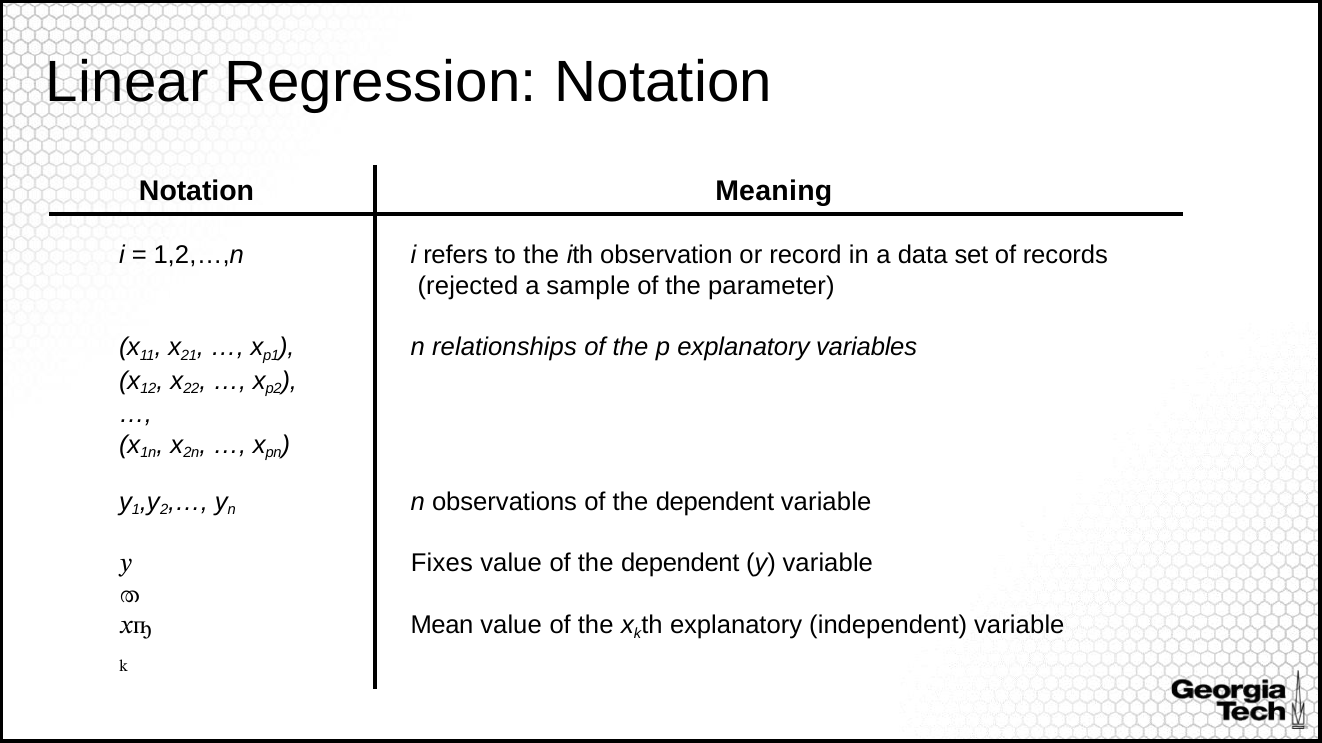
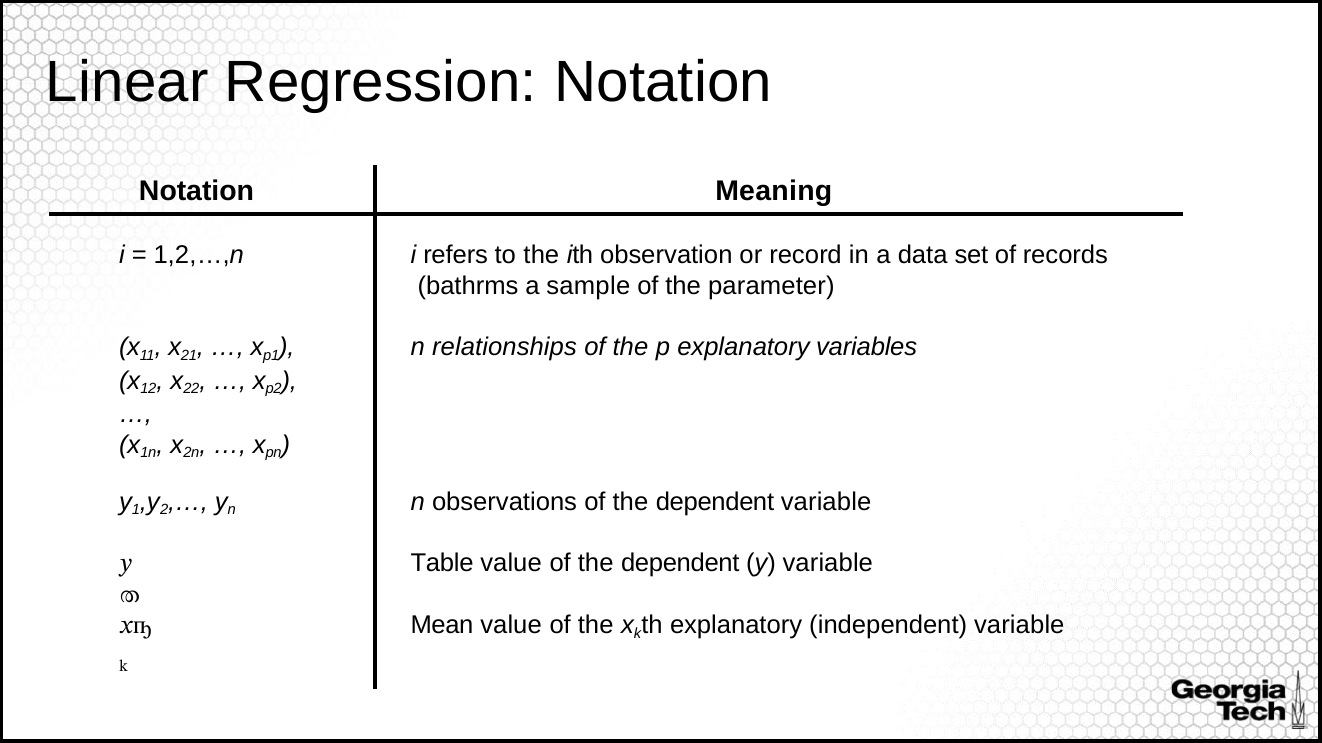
rejected: rejected -> bathrms
Fixes: Fixes -> Table
